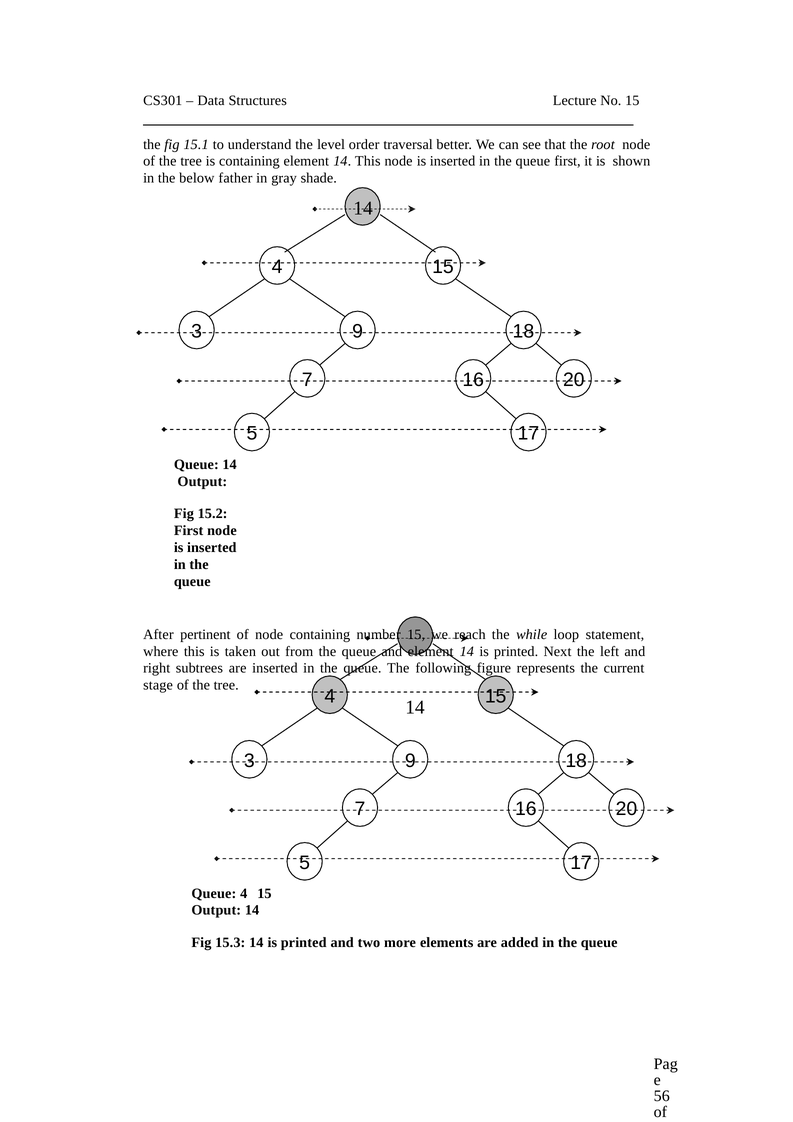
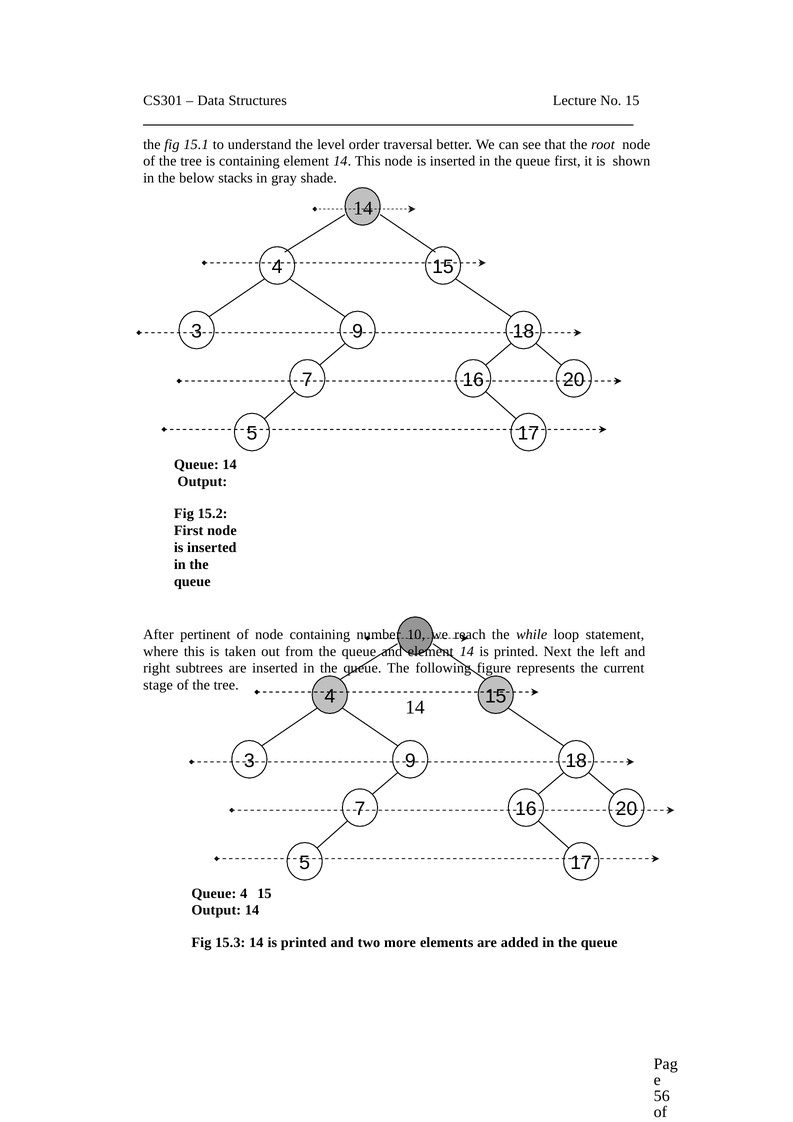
father: father -> stacks
number 15: 15 -> 10
